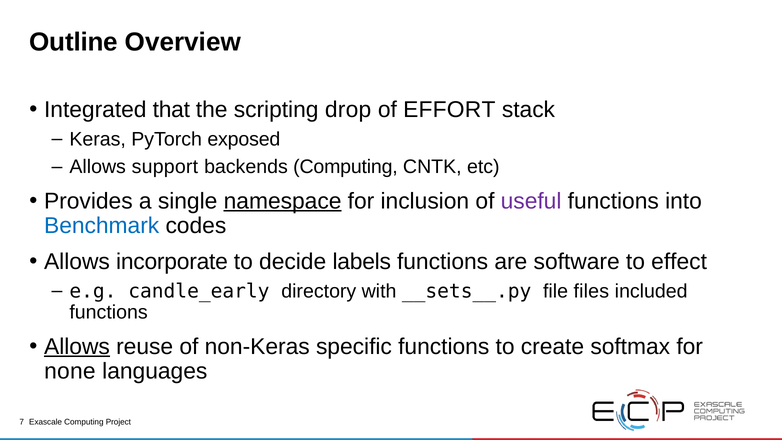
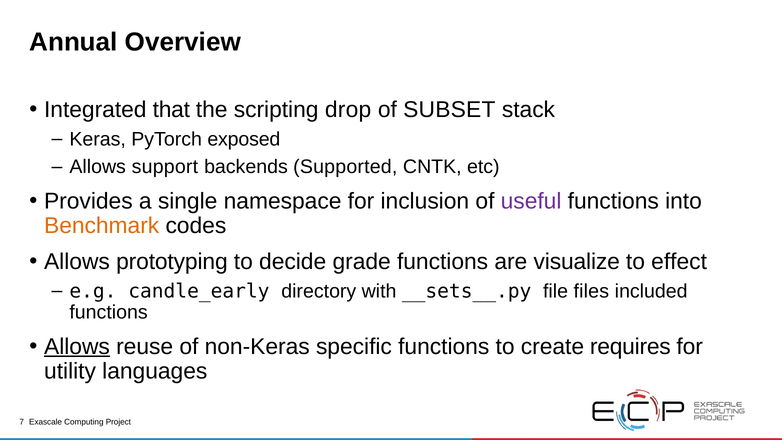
Outline: Outline -> Annual
EFFORT: EFFORT -> SUBSET
backends Computing: Computing -> Supported
namespace underline: present -> none
Benchmark colour: blue -> orange
incorporate: incorporate -> prototyping
labels: labels -> grade
software: software -> visualize
softmax: softmax -> requires
none: none -> utility
